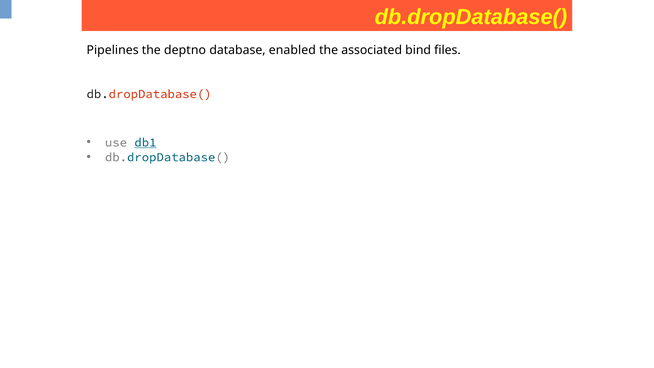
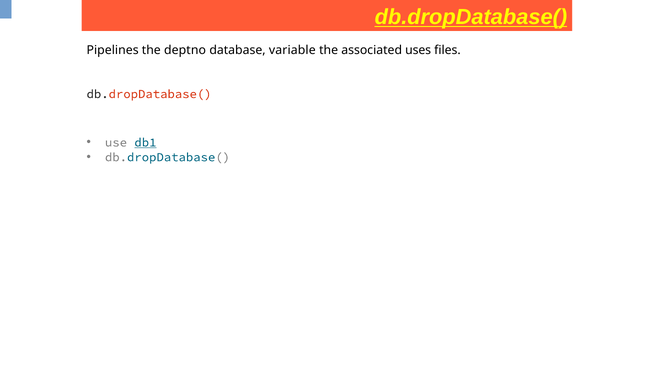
db.dropDatabase( at (471, 17) underline: none -> present
enabled: enabled -> variable
bind: bind -> uses
